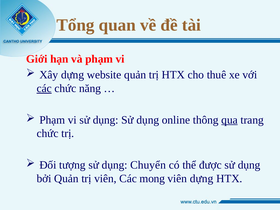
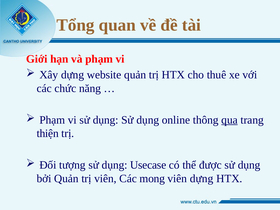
các at (44, 88) underline: present -> none
chức at (48, 133): chức -> thiện
Chuyển: Chuyển -> Usecase
